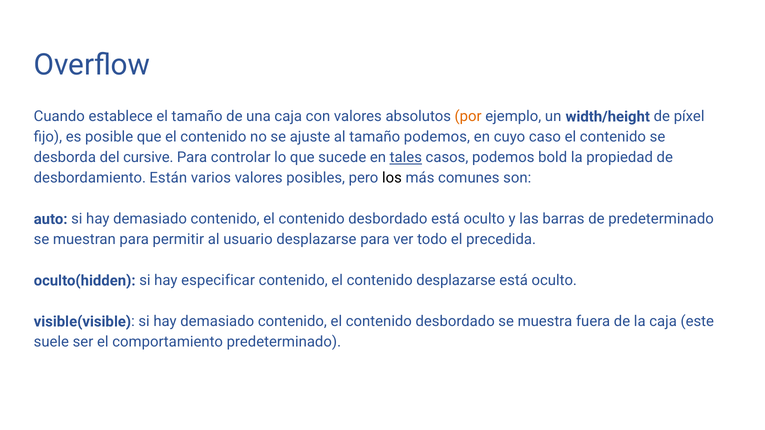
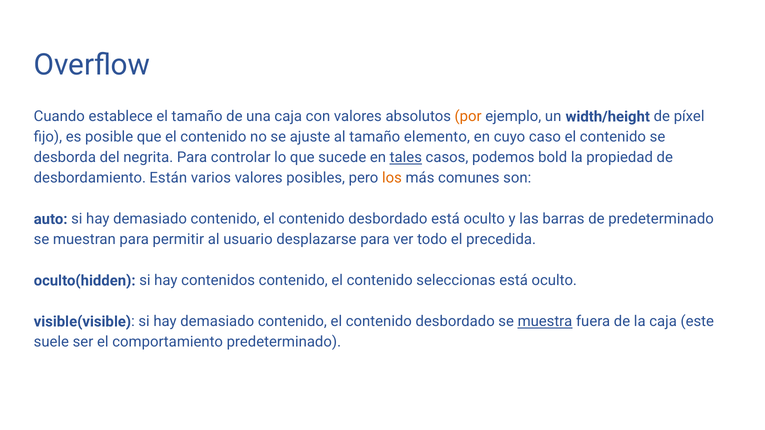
tamaño podemos: podemos -> elemento
cursive: cursive -> negrita
los colour: black -> orange
especificar: especificar -> contenidos
contenido desplazarse: desplazarse -> seleccionas
muestra underline: none -> present
